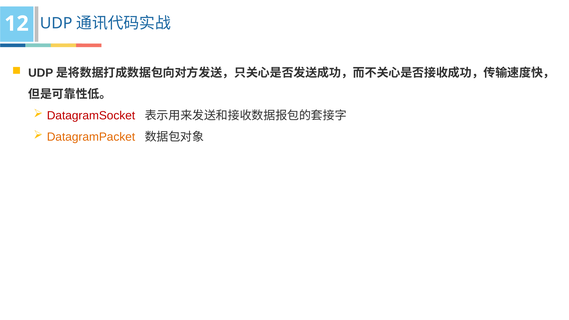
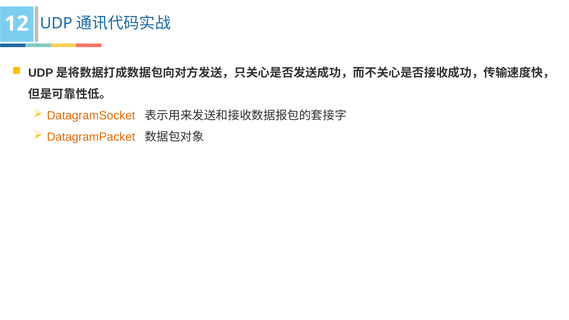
DatagramSocket colour: red -> orange
